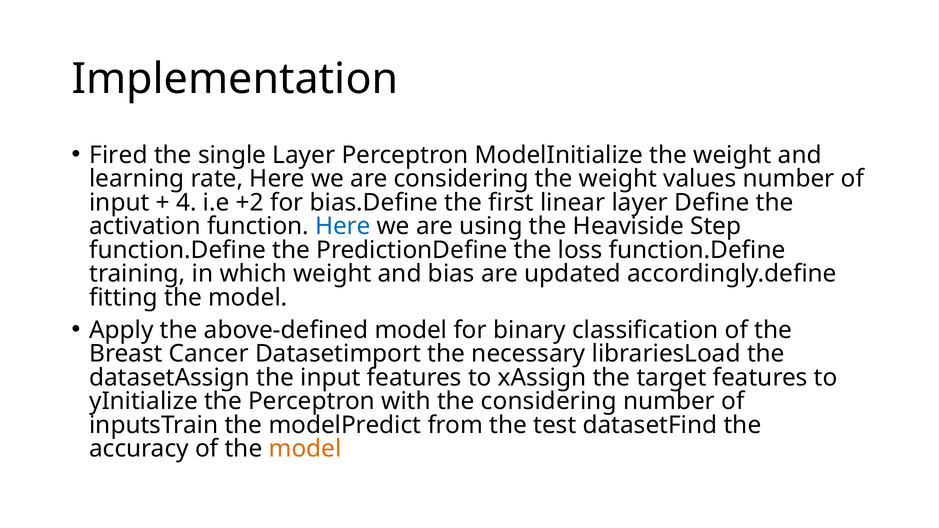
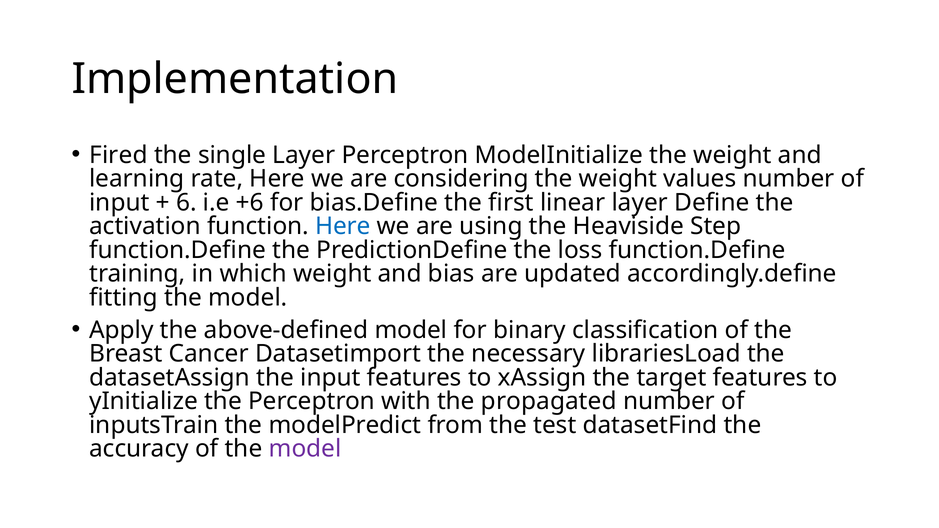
4: 4 -> 6
+2: +2 -> +6
the considering: considering -> propagated
model at (305, 449) colour: orange -> purple
